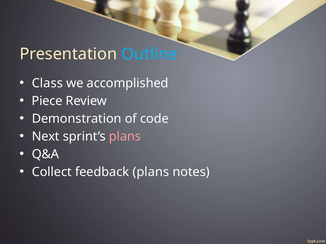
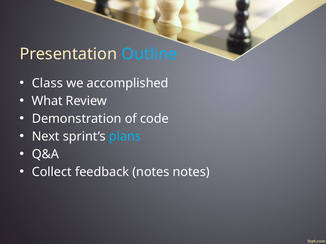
Piece: Piece -> What
plans at (125, 137) colour: pink -> light blue
feedback plans: plans -> notes
